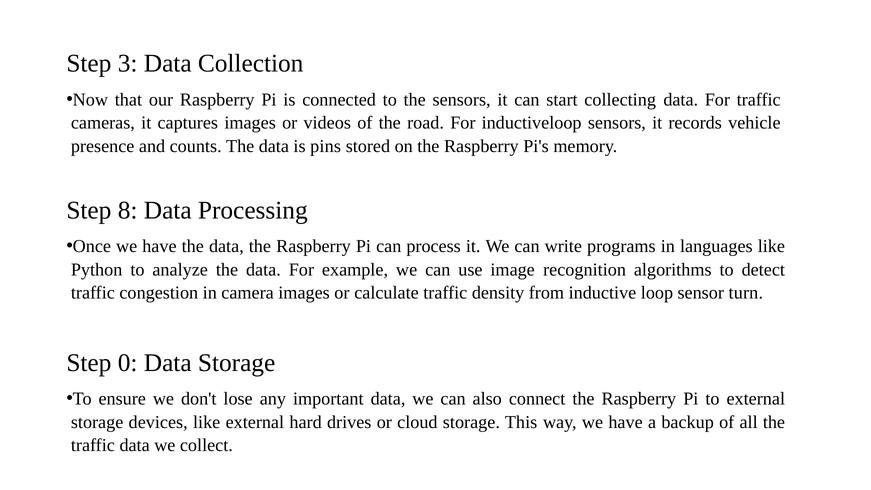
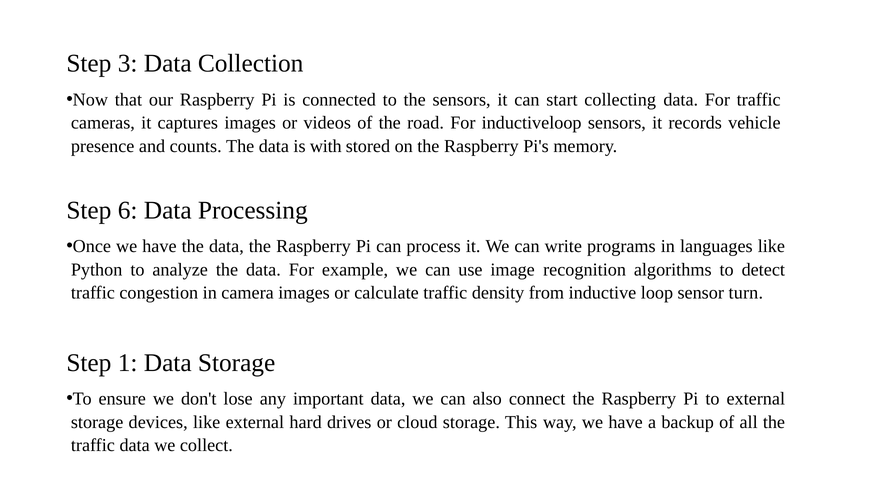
pins: pins -> with
8: 8 -> 6
0: 0 -> 1
